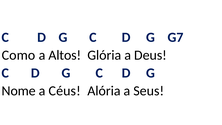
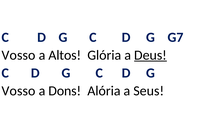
Como at (19, 55): Como -> Vosso
Deus underline: none -> present
Nome at (19, 91): Nome -> Vosso
Céus: Céus -> Dons
